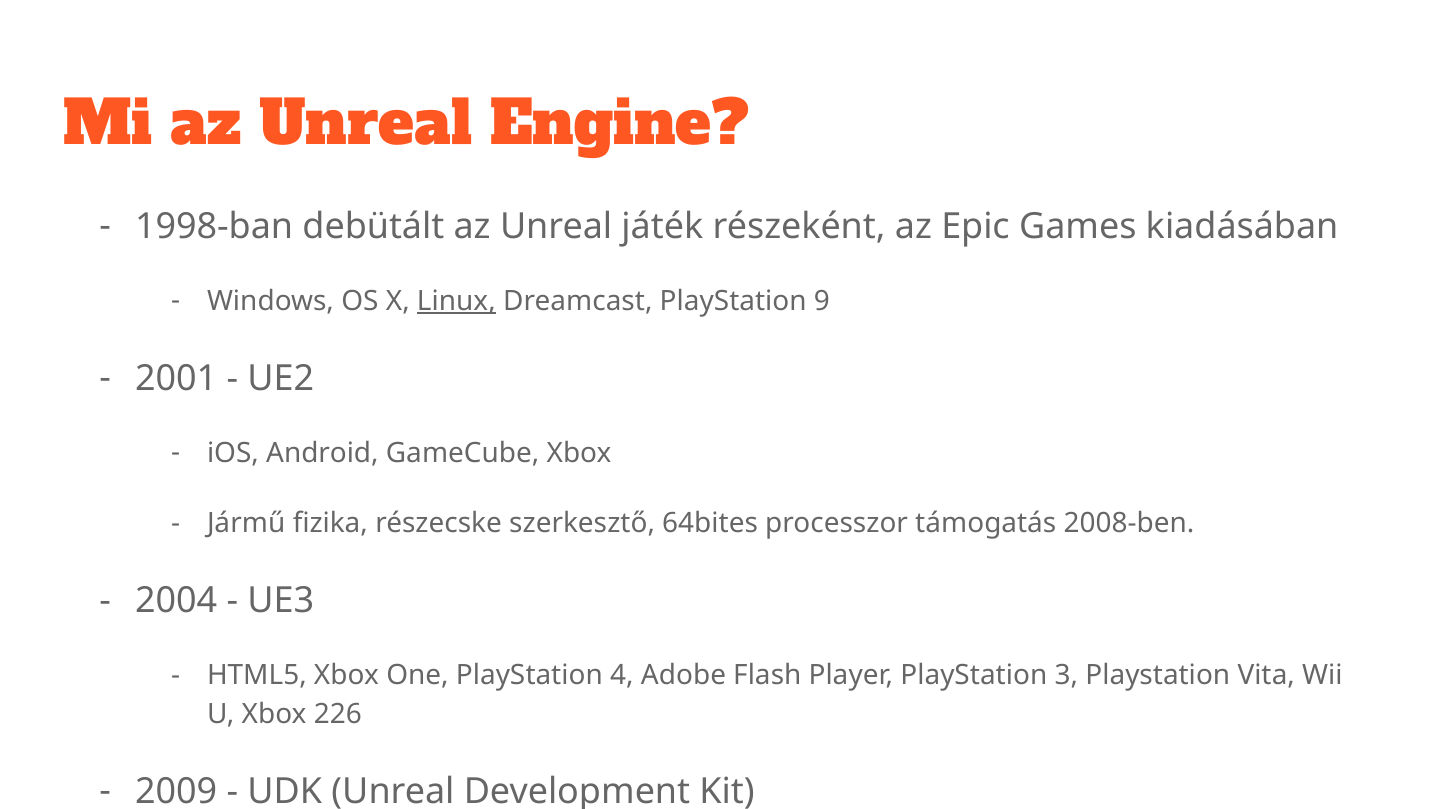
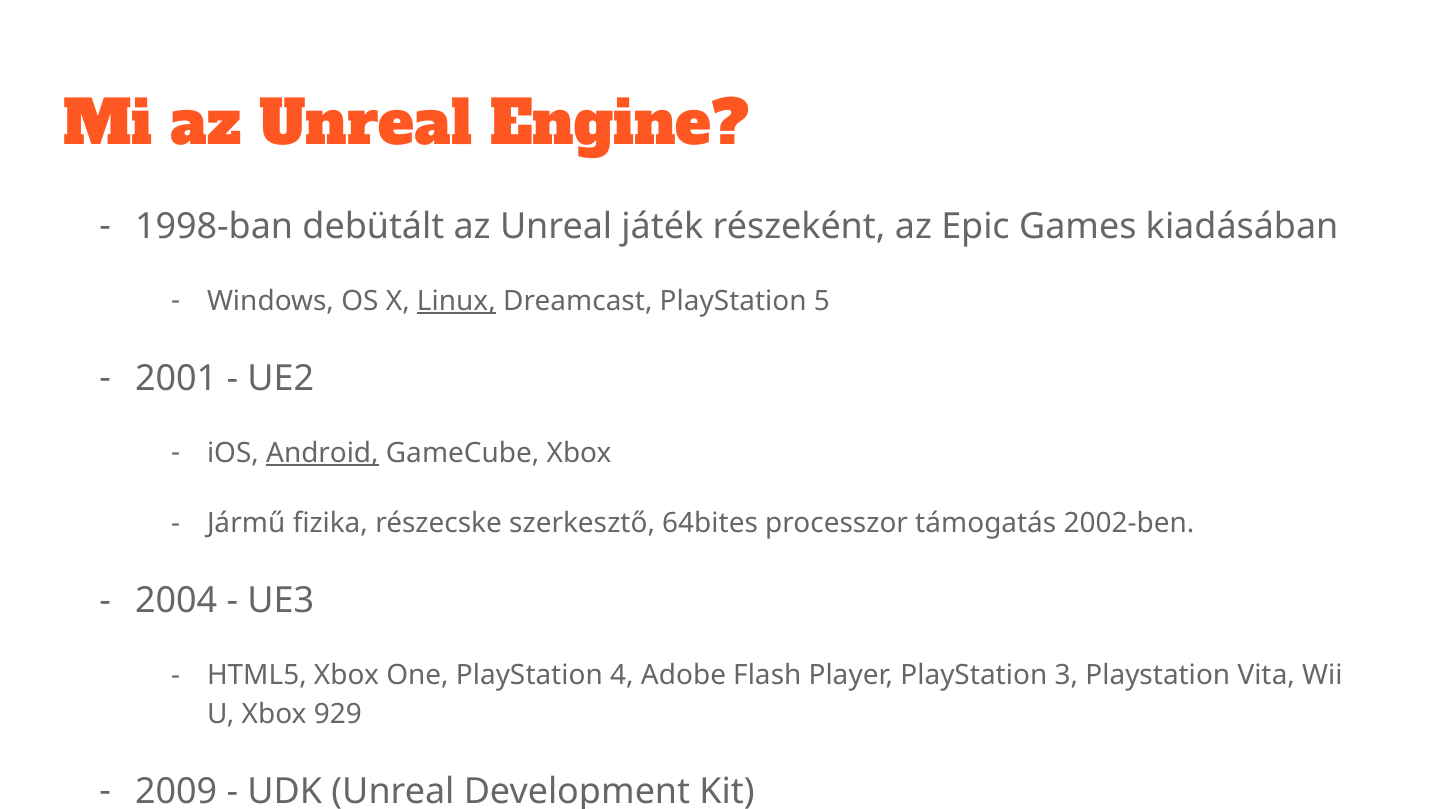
9: 9 -> 5
Android underline: none -> present
2008-ben: 2008-ben -> 2002-ben
226: 226 -> 929
